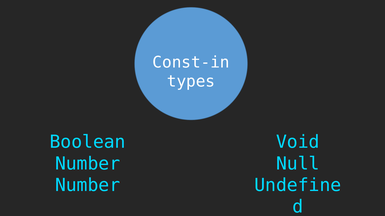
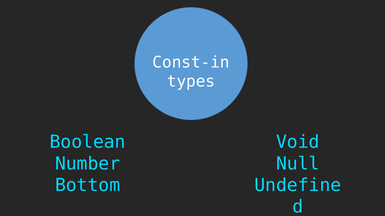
Number at (88, 186): Number -> Bottom
